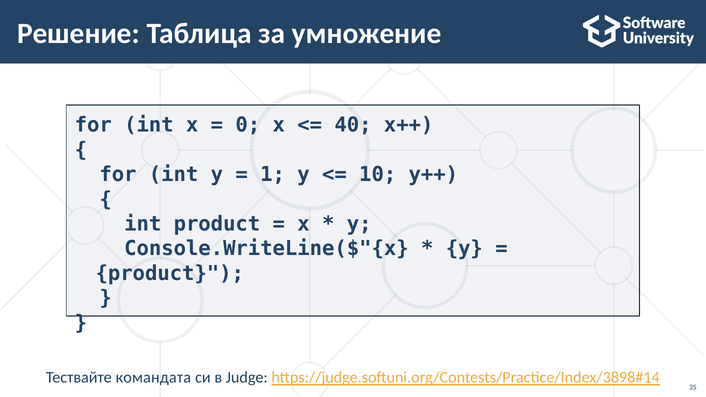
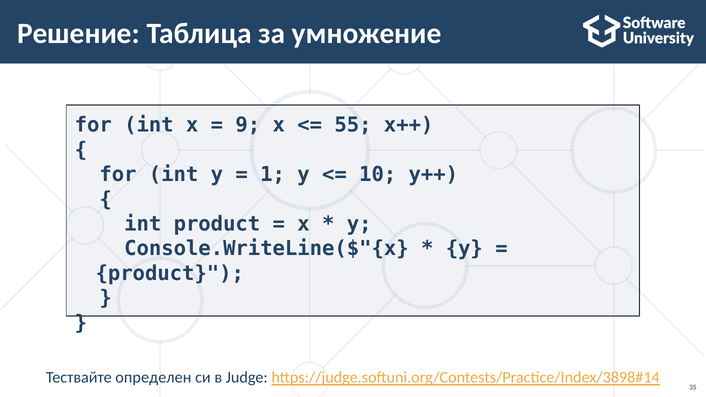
0: 0 -> 9
40: 40 -> 55
командата: командата -> определен
